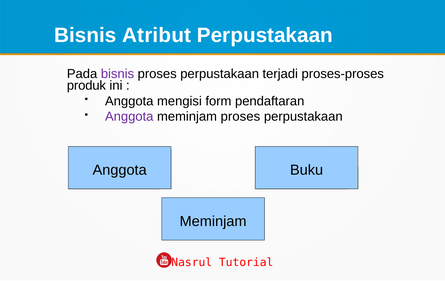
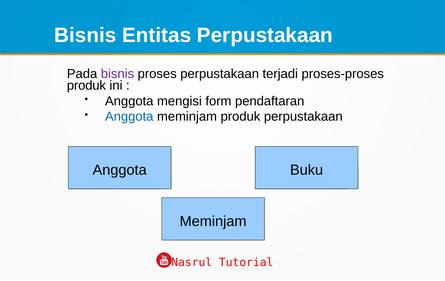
Atribut: Atribut -> Entitas
Anggota at (129, 116) colour: purple -> blue
meminjam proses: proses -> produk
